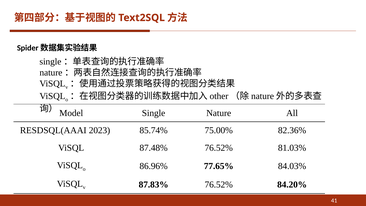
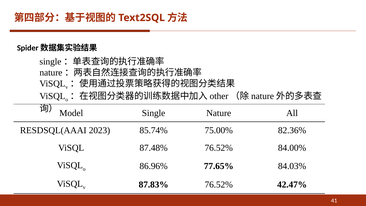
81.03%: 81.03% -> 84.00%
84.20%: 84.20% -> 42.47%
